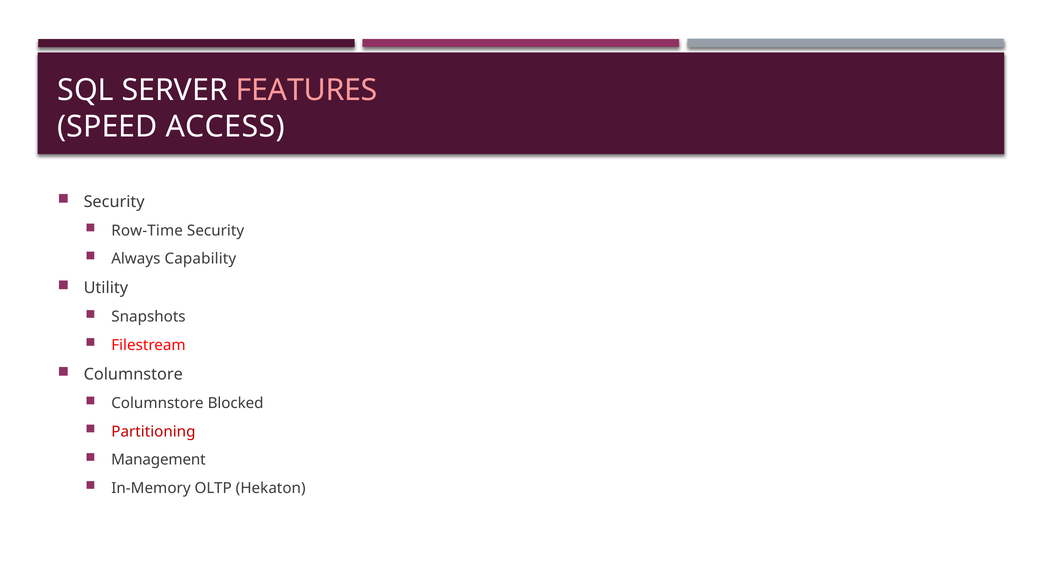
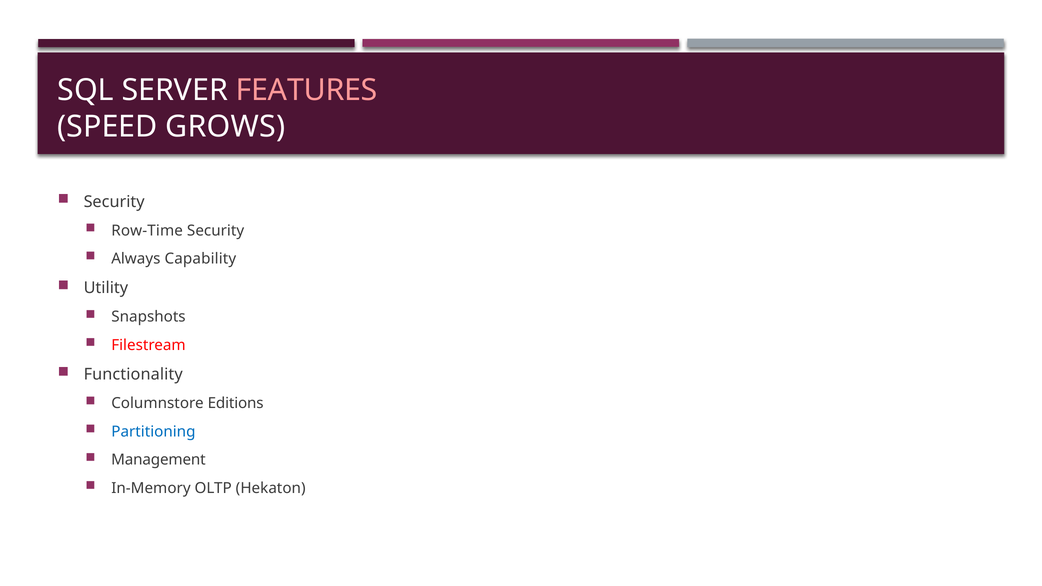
ACCESS: ACCESS -> GROWS
Columnstore at (133, 375): Columnstore -> Functionality
Blocked: Blocked -> Editions
Partitioning colour: red -> blue
